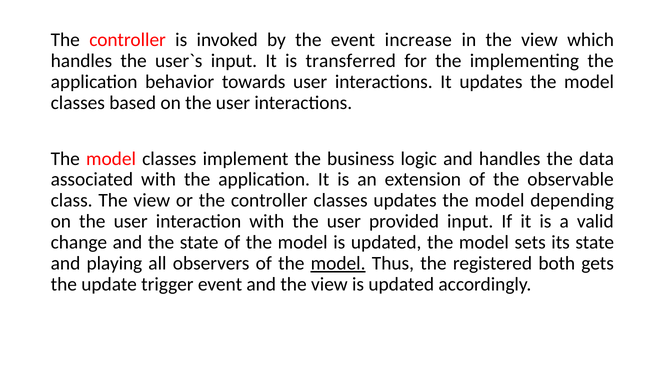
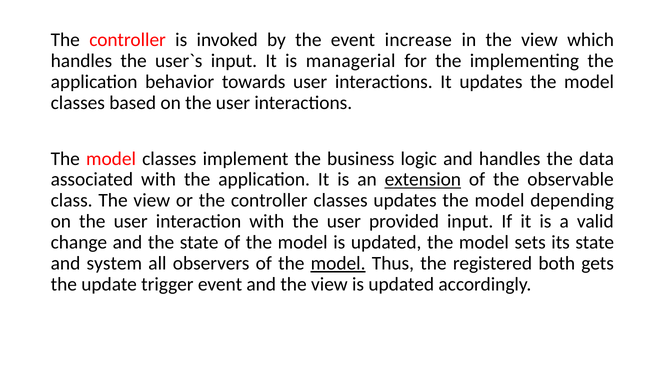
transferred: transferred -> managerial
extension underline: none -> present
playing: playing -> system
